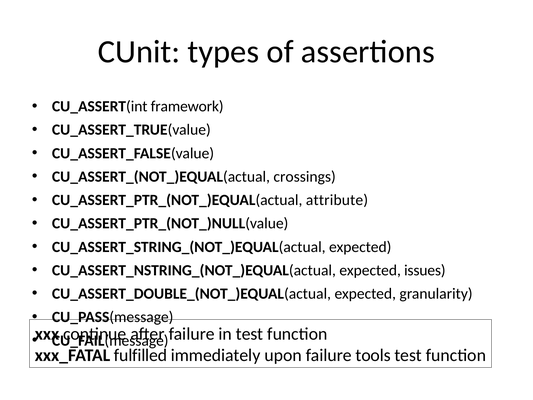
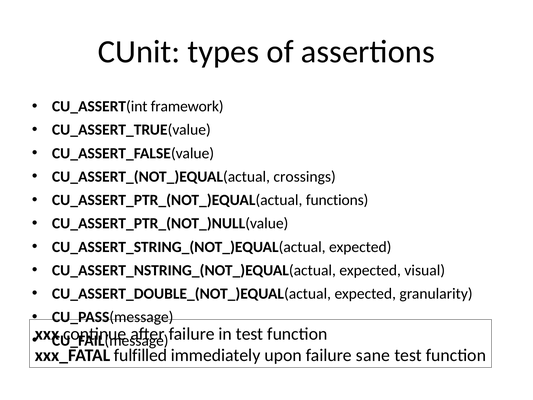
attribute: attribute -> functions
issues: issues -> visual
tools: tools -> sane
